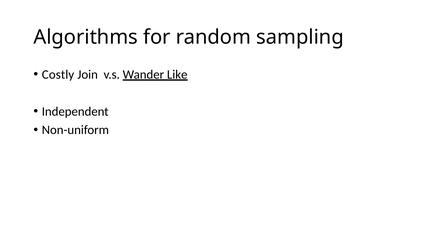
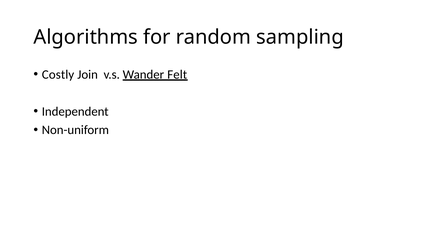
Like: Like -> Felt
